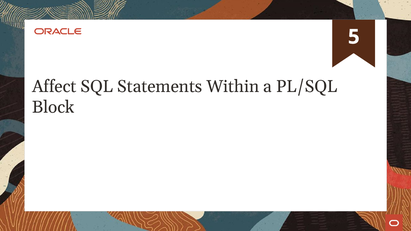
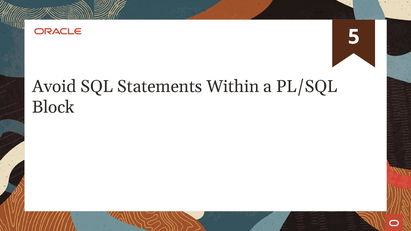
Affect: Affect -> Avoid
